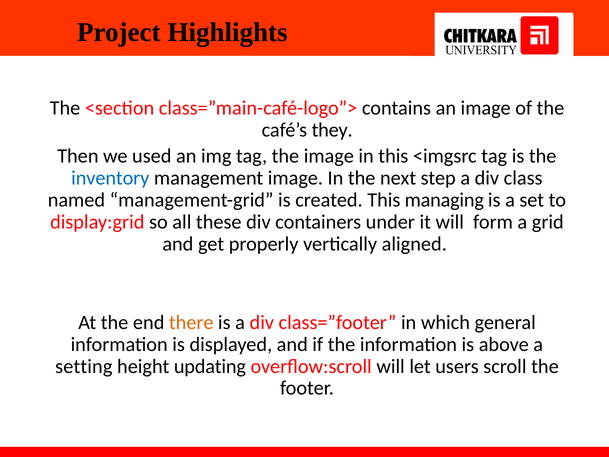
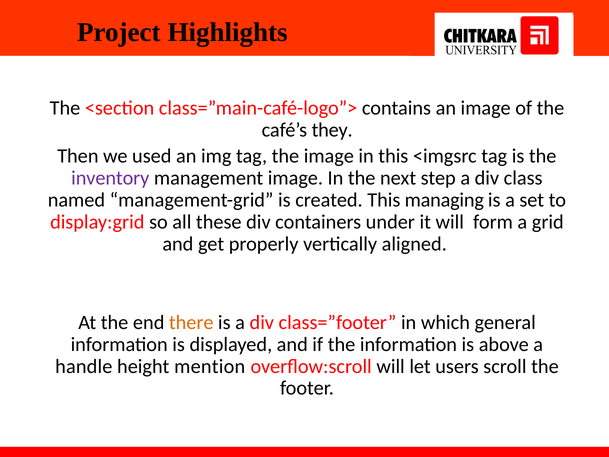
inventory colour: blue -> purple
setting: setting -> handle
updating: updating -> mention
